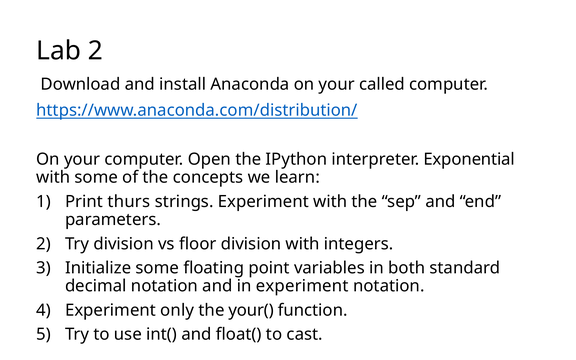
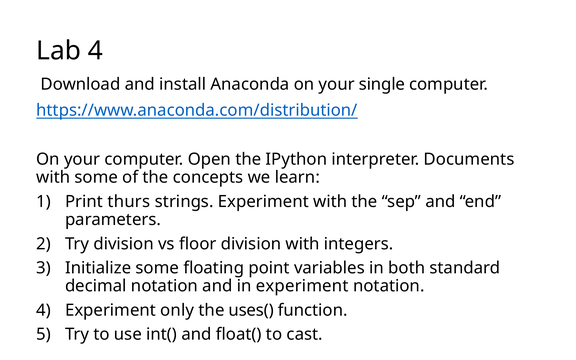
Lab 2: 2 -> 4
called: called -> single
Exponential: Exponential -> Documents
your(: your( -> uses(
